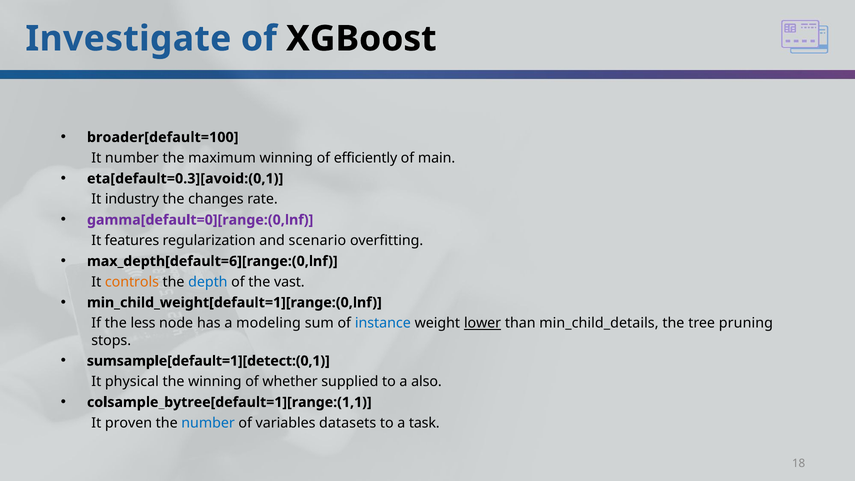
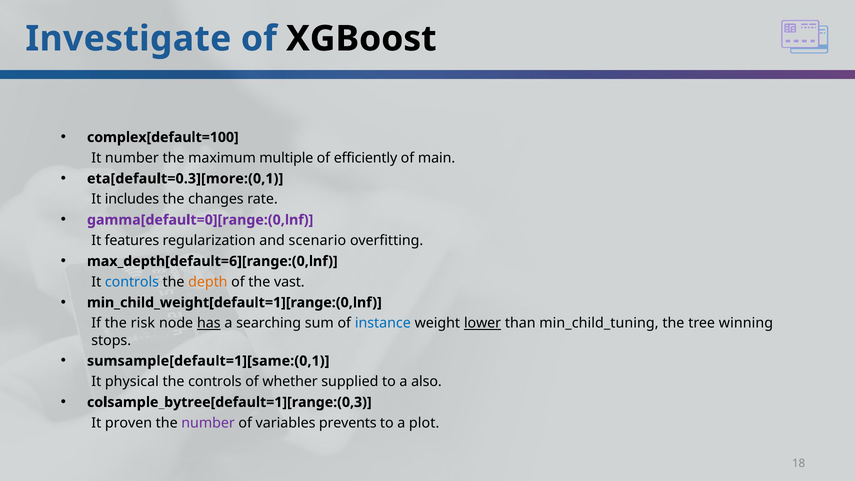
broader[default=100: broader[default=100 -> complex[default=100
maximum winning: winning -> multiple
eta[default=0.3][avoid:(0,1: eta[default=0.3][avoid:(0,1 -> eta[default=0.3][more:(0,1
industry: industry -> includes
controls at (132, 282) colour: orange -> blue
depth colour: blue -> orange
less: less -> risk
has underline: none -> present
modeling: modeling -> searching
min_child_details: min_child_details -> min_child_tuning
pruning: pruning -> winning
sumsample[default=1][detect:(0,1: sumsample[default=1][detect:(0,1 -> sumsample[default=1][same:(0,1
the winning: winning -> controls
colsample_bytree[default=1][range:(1,1: colsample_bytree[default=1][range:(1,1 -> colsample_bytree[default=1][range:(0,3
number at (208, 423) colour: blue -> purple
datasets: datasets -> prevents
task: task -> plot
